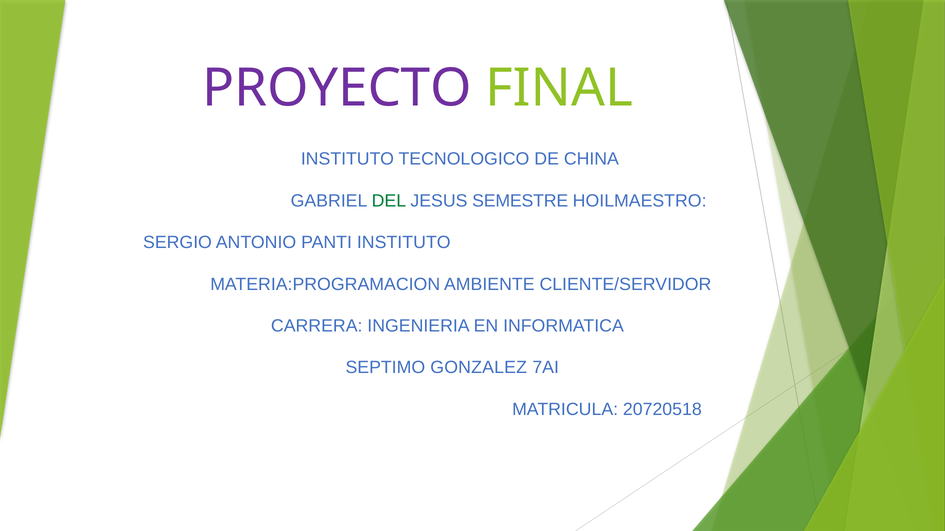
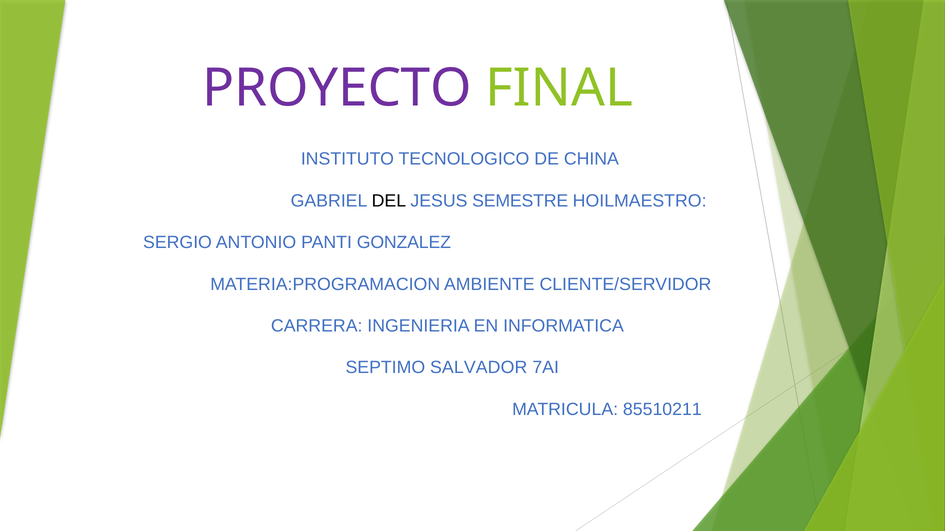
DEL colour: green -> black
PANTI INSTITUTO: INSTITUTO -> GONZALEZ
GONZALEZ: GONZALEZ -> SALVADOR
20720518: 20720518 -> 85510211
